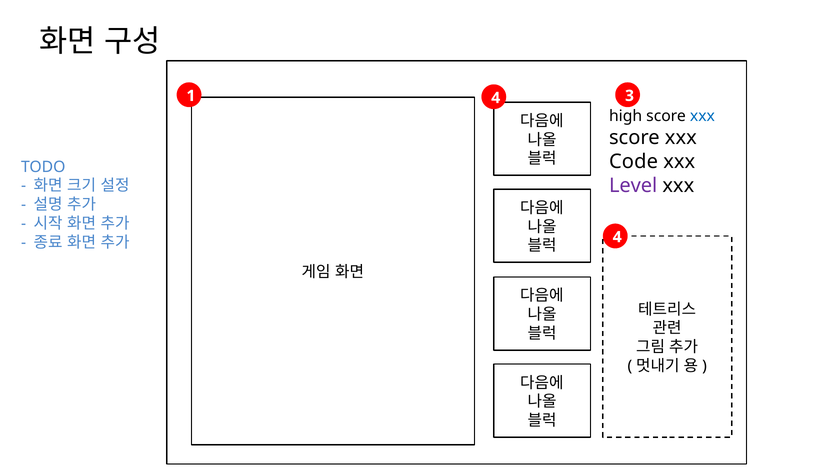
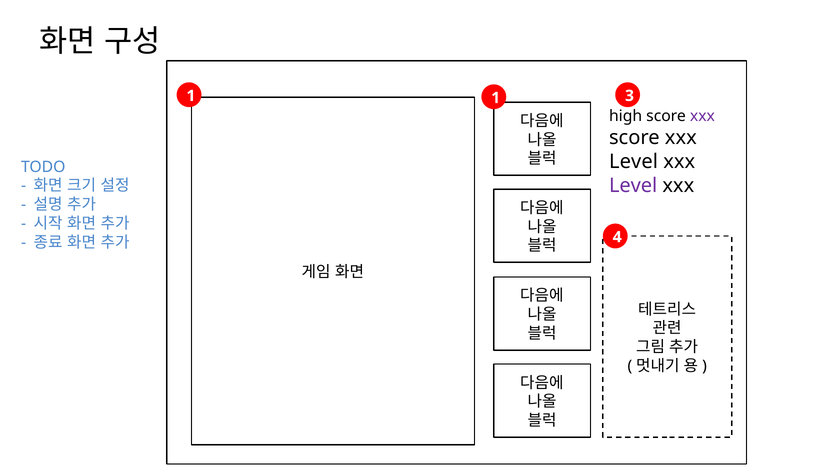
1 4: 4 -> 1
xxx at (702, 116) colour: blue -> purple
Code at (634, 162): Code -> Level
